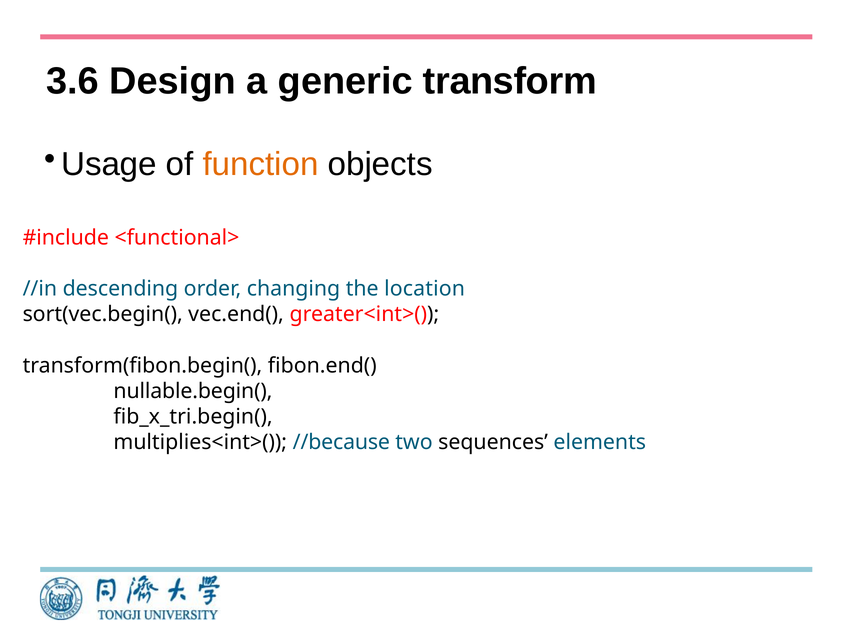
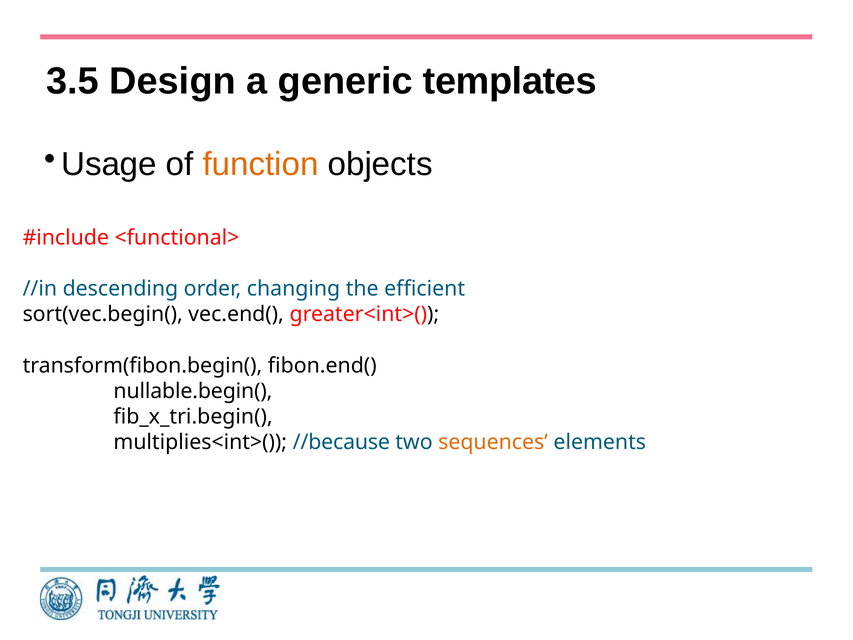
3.6: 3.6 -> 3.5
transform: transform -> templates
location: location -> efficient
sequences colour: black -> orange
